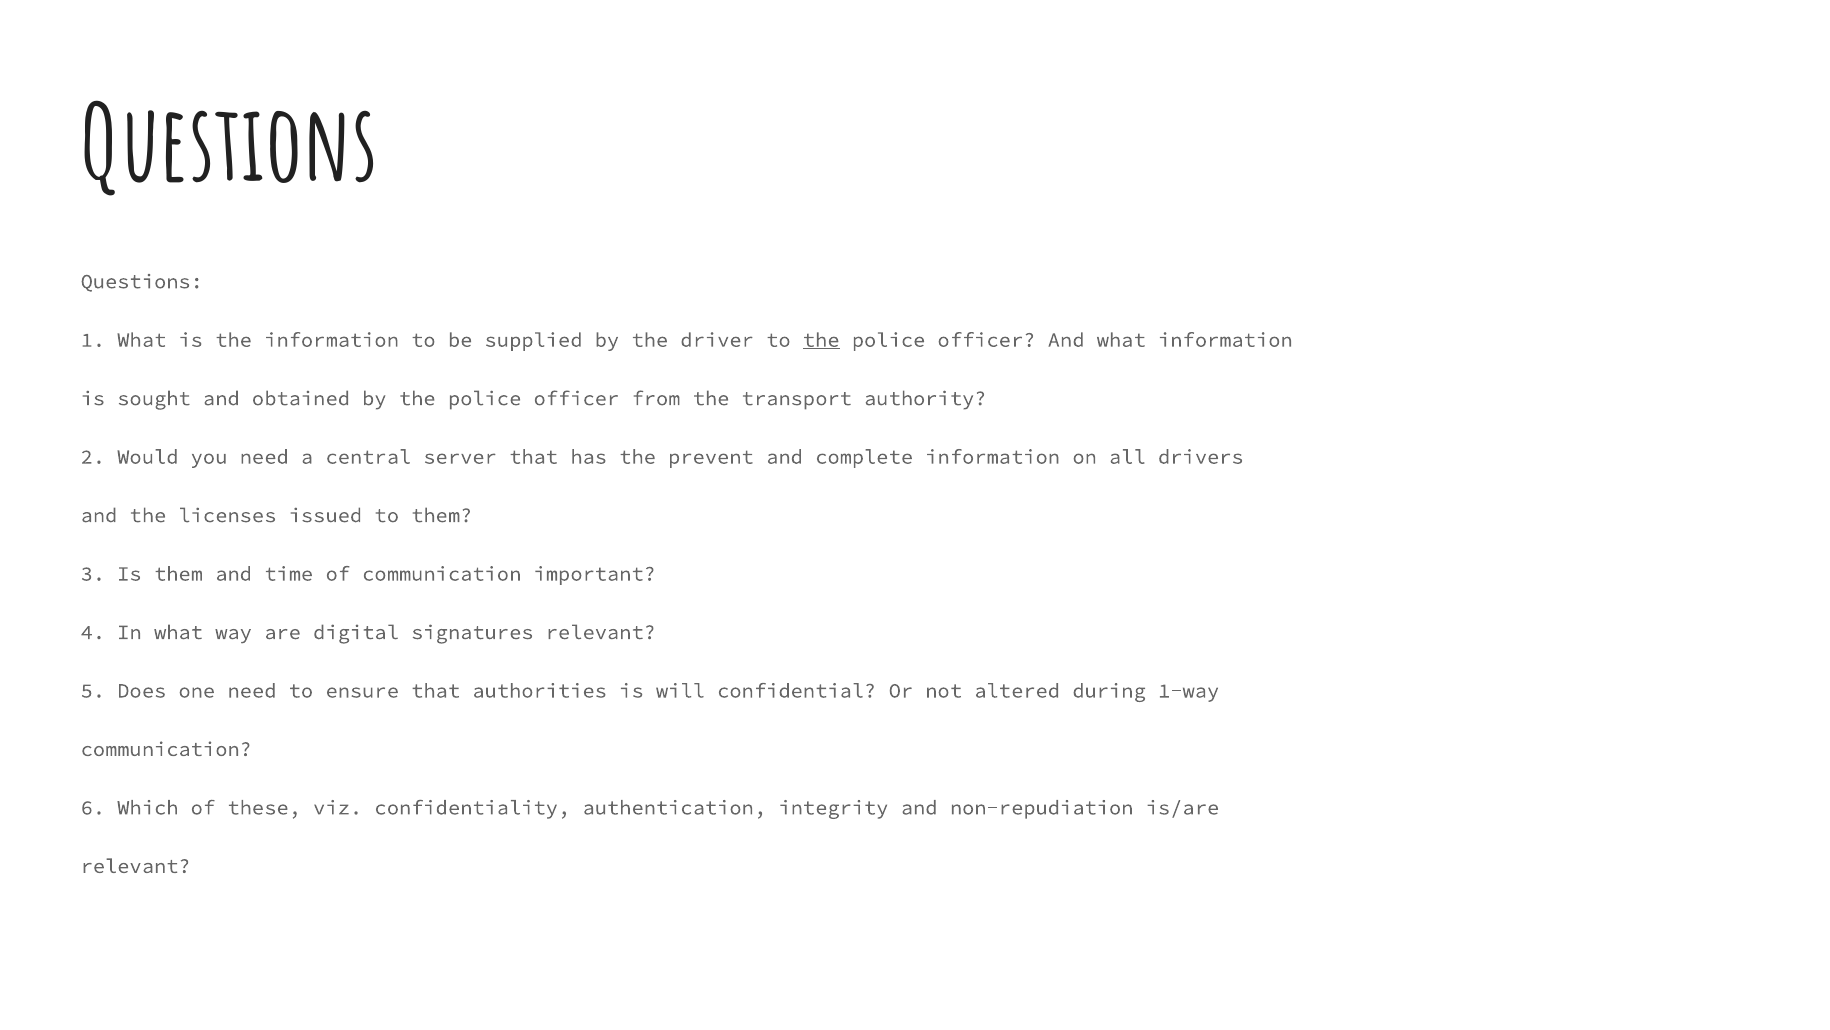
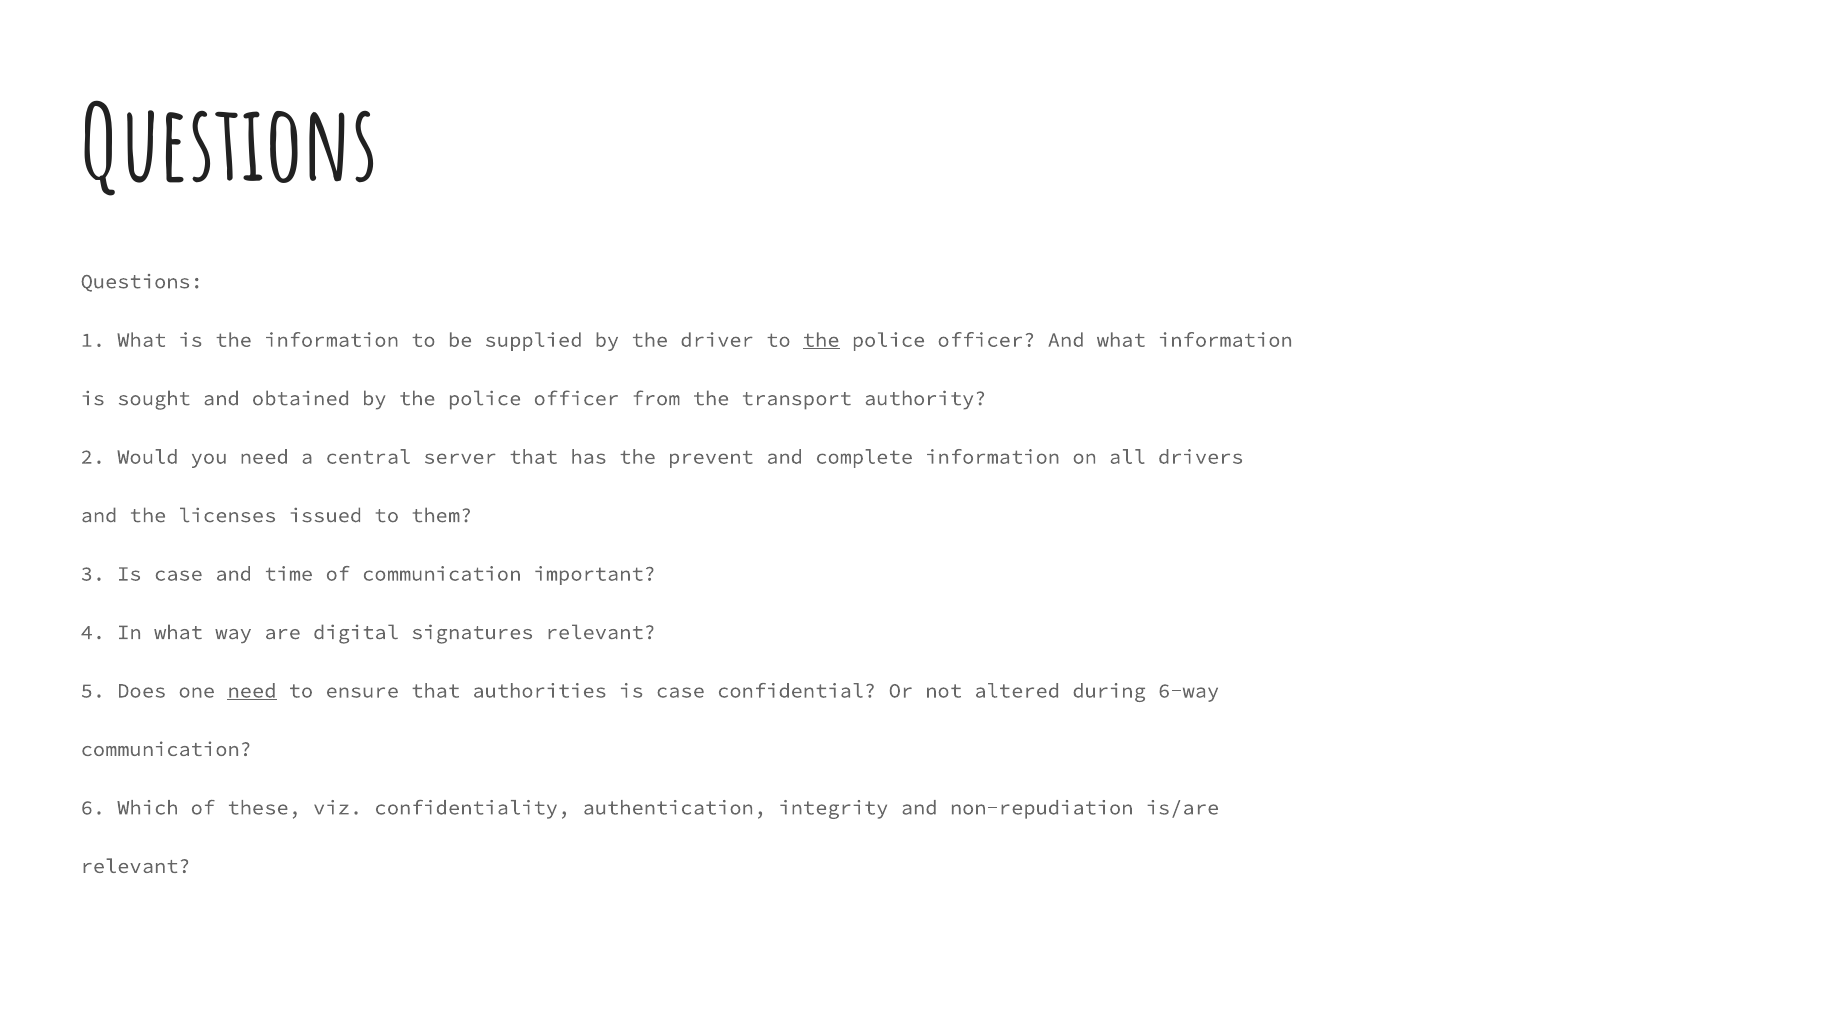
3 Is them: them -> case
need at (252, 690) underline: none -> present
will at (680, 690): will -> case
1-way: 1-way -> 6-way
